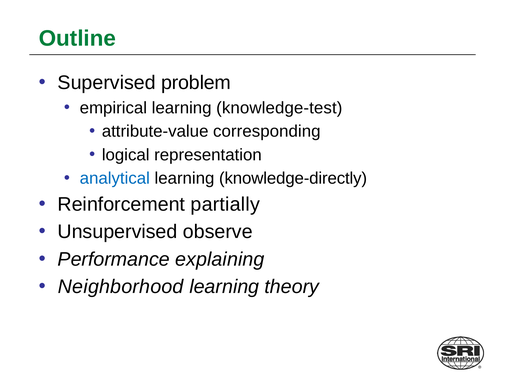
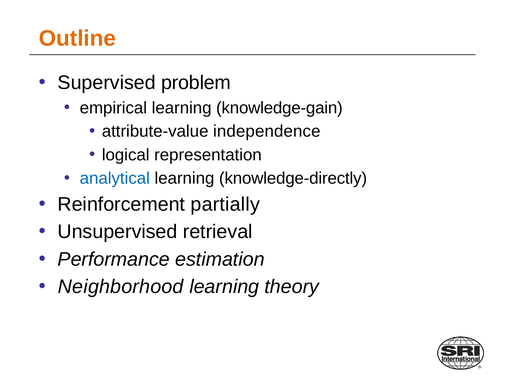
Outline colour: green -> orange
knowledge-test: knowledge-test -> knowledge-gain
corresponding: corresponding -> independence
observe: observe -> retrieval
explaining: explaining -> estimation
